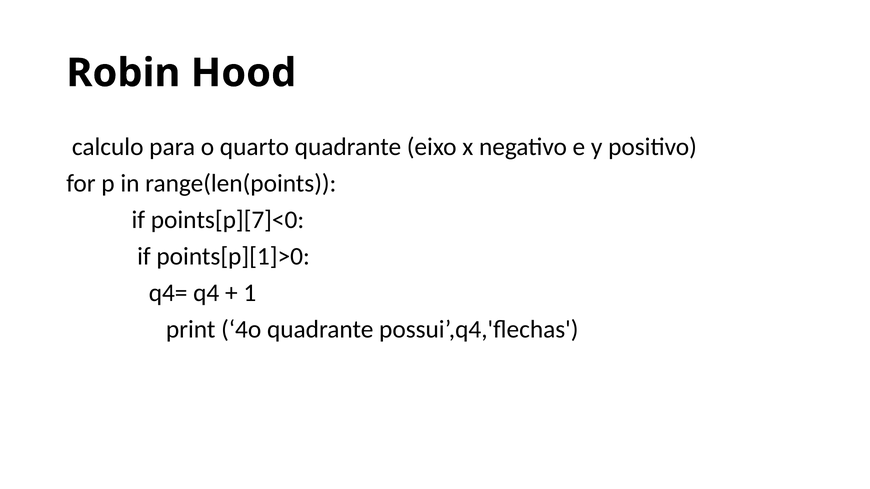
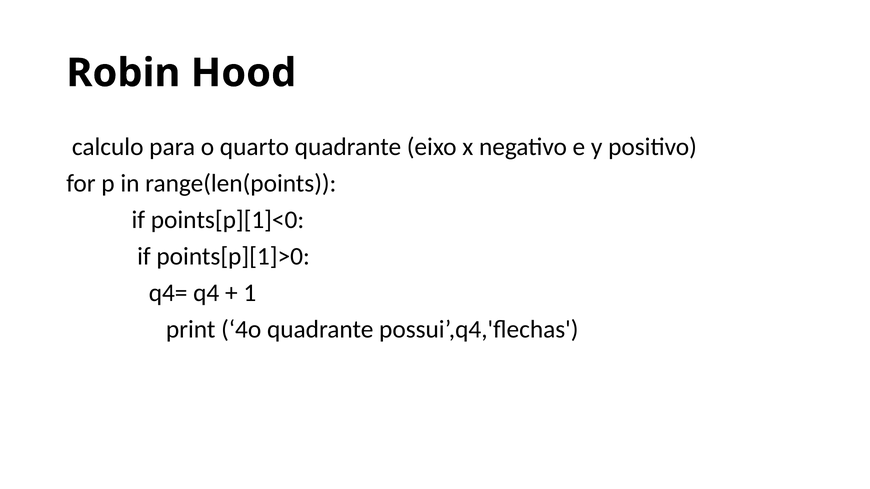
points[p][7]<0: points[p][7]<0 -> points[p][1]<0
